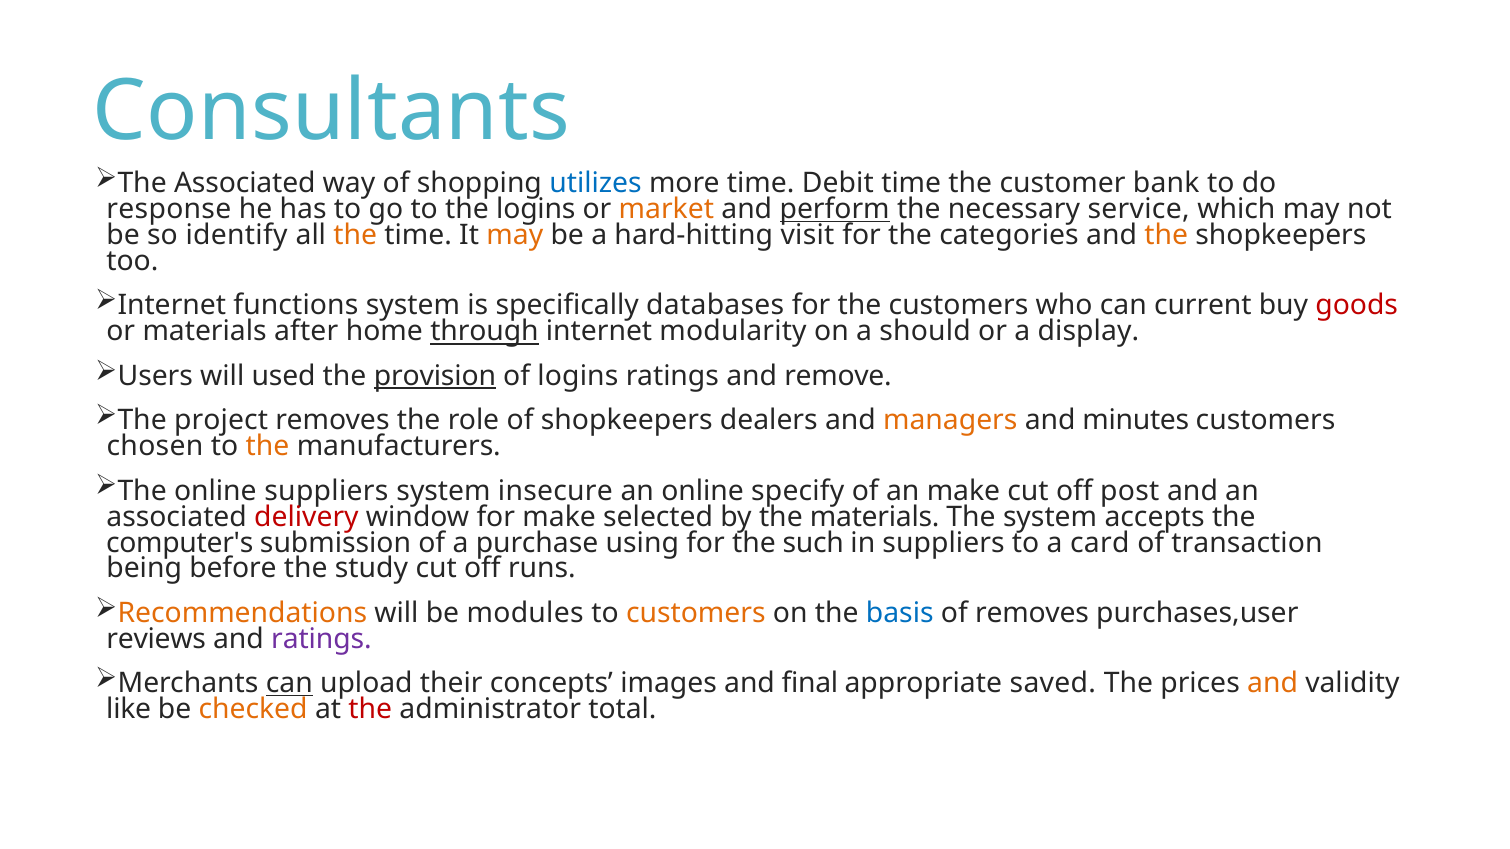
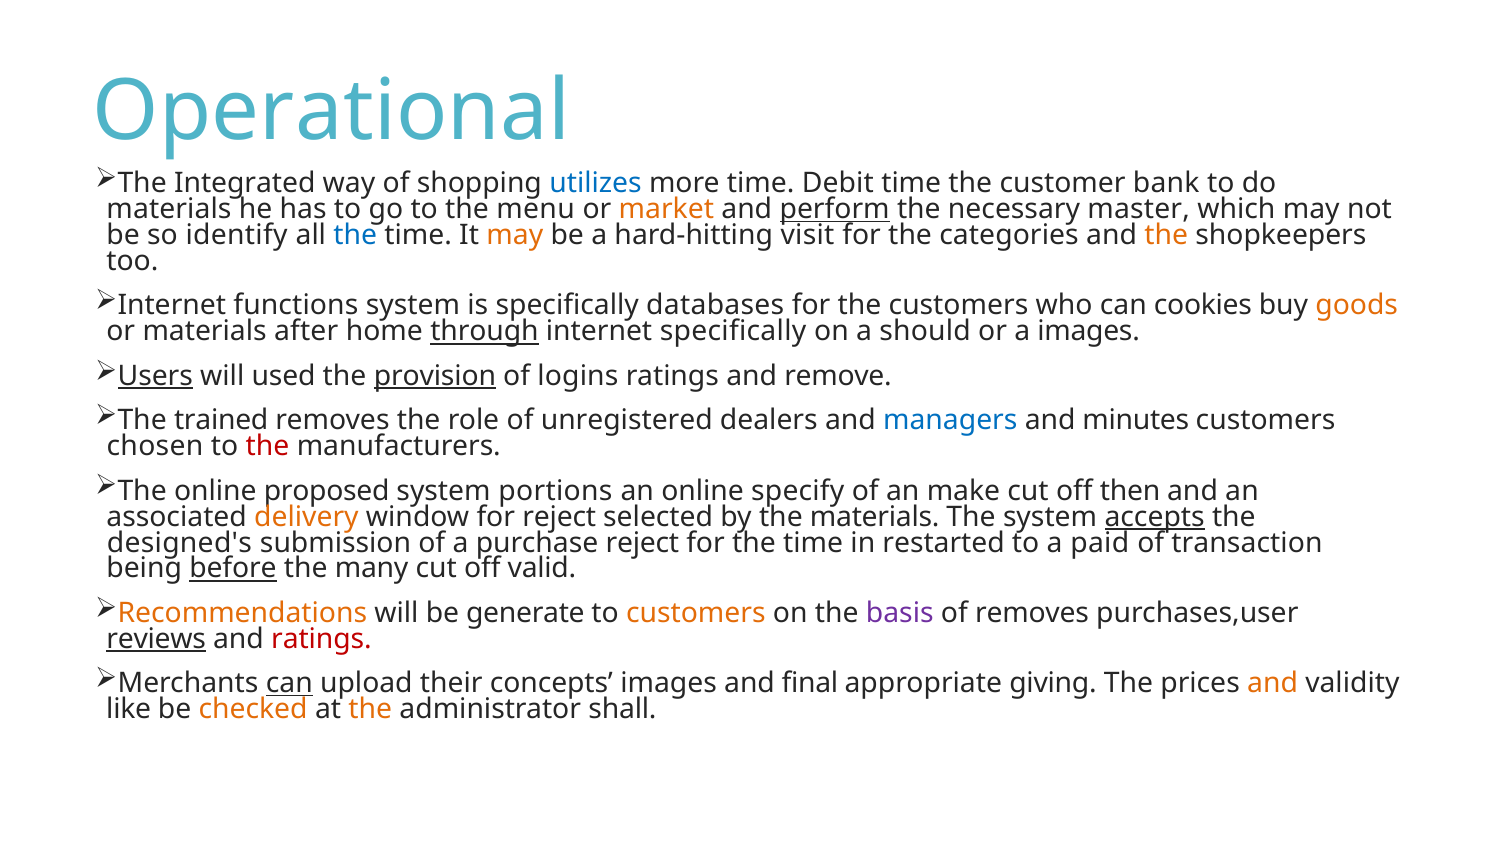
Consultants: Consultants -> Operational
The Associated: Associated -> Integrated
response at (169, 209): response -> materials
the logins: logins -> menu
service: service -> master
the at (355, 235) colour: orange -> blue
current: current -> cookies
goods colour: red -> orange
internet modularity: modularity -> specifically
a display: display -> images
Users underline: none -> present
project: project -> trained
of shopkeepers: shopkeepers -> unregistered
managers colour: orange -> blue
the at (268, 447) colour: orange -> red
online suppliers: suppliers -> proposed
insecure: insecure -> portions
post: post -> then
delivery colour: red -> orange
for make: make -> reject
accepts underline: none -> present
computer's: computer's -> designed's
purchase using: using -> reject
for the such: such -> time
in suppliers: suppliers -> restarted
card: card -> paid
before underline: none -> present
study: study -> many
runs: runs -> valid
modules: modules -> generate
basis colour: blue -> purple
reviews underline: none -> present
ratings at (321, 639) colour: purple -> red
saved: saved -> giving
the at (370, 710) colour: red -> orange
total: total -> shall
